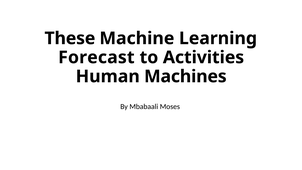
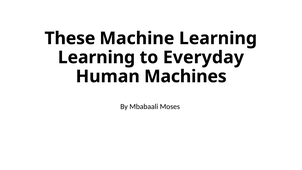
Forecast at (96, 57): Forecast -> Learning
Activities: Activities -> Everyday
